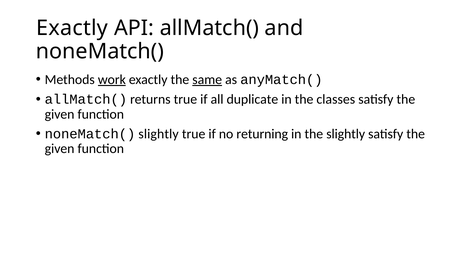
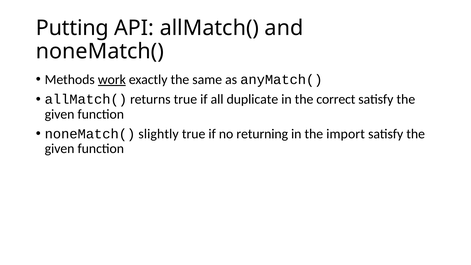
Exactly at (72, 28): Exactly -> Putting
same underline: present -> none
classes: classes -> correct
the slightly: slightly -> import
